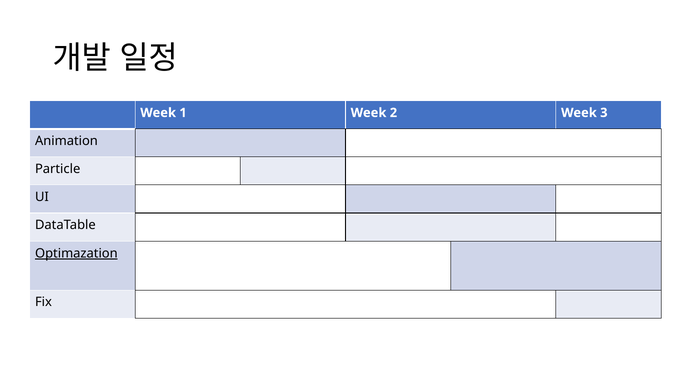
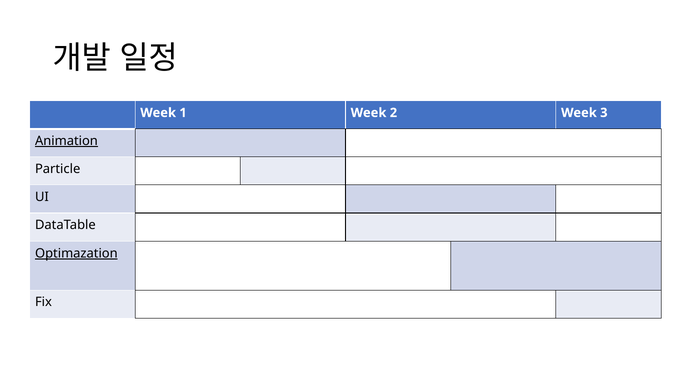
Animation underline: none -> present
